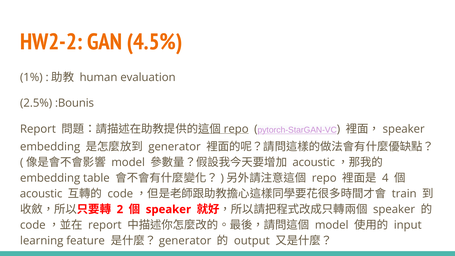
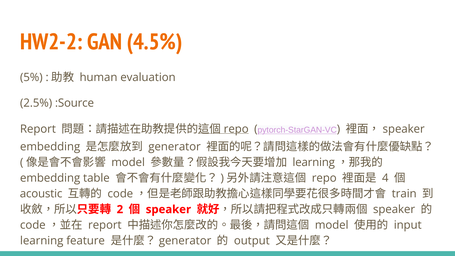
1%: 1% -> 5%
:Bounis: :Bounis -> :Source
acoustic at (314, 162): acoustic -> learning
